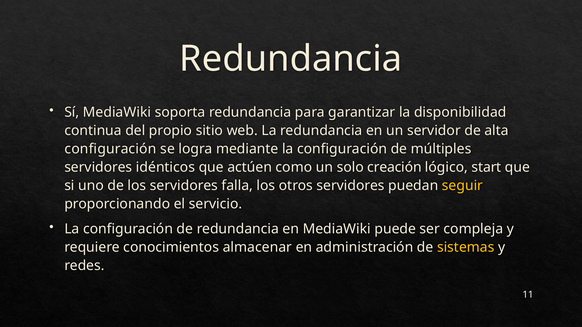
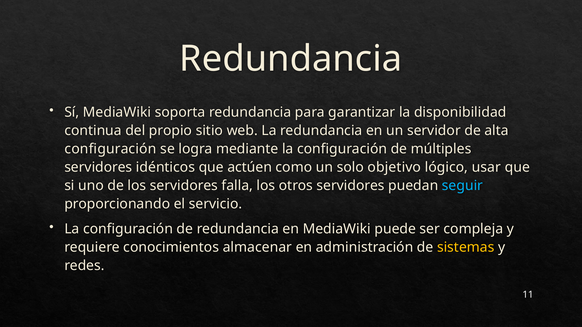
creación: creación -> objetivo
start: start -> usar
seguir colour: yellow -> light blue
